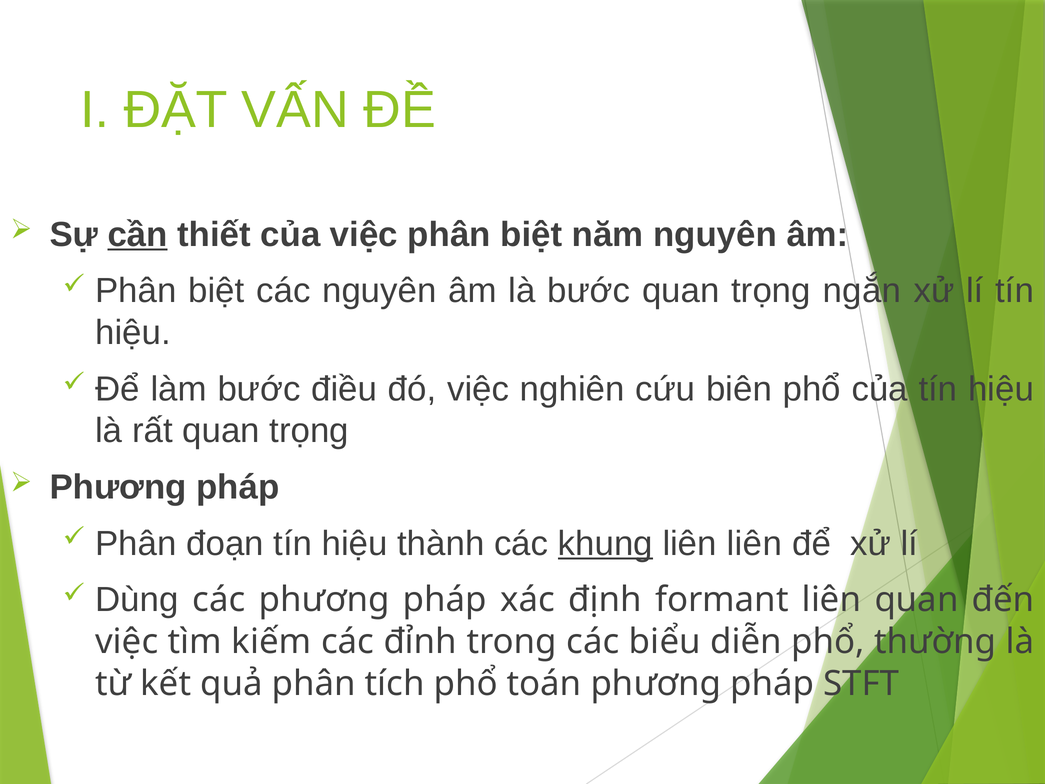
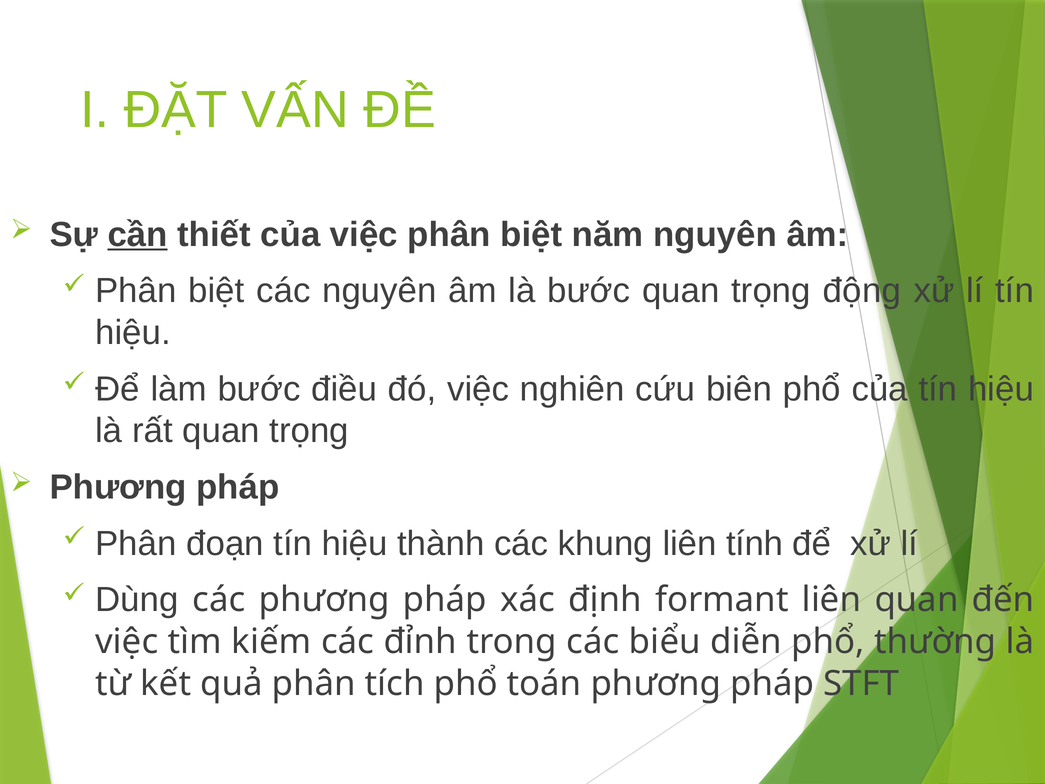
ngắn: ngắn -> động
khung underline: present -> none
liên liên: liên -> tính
